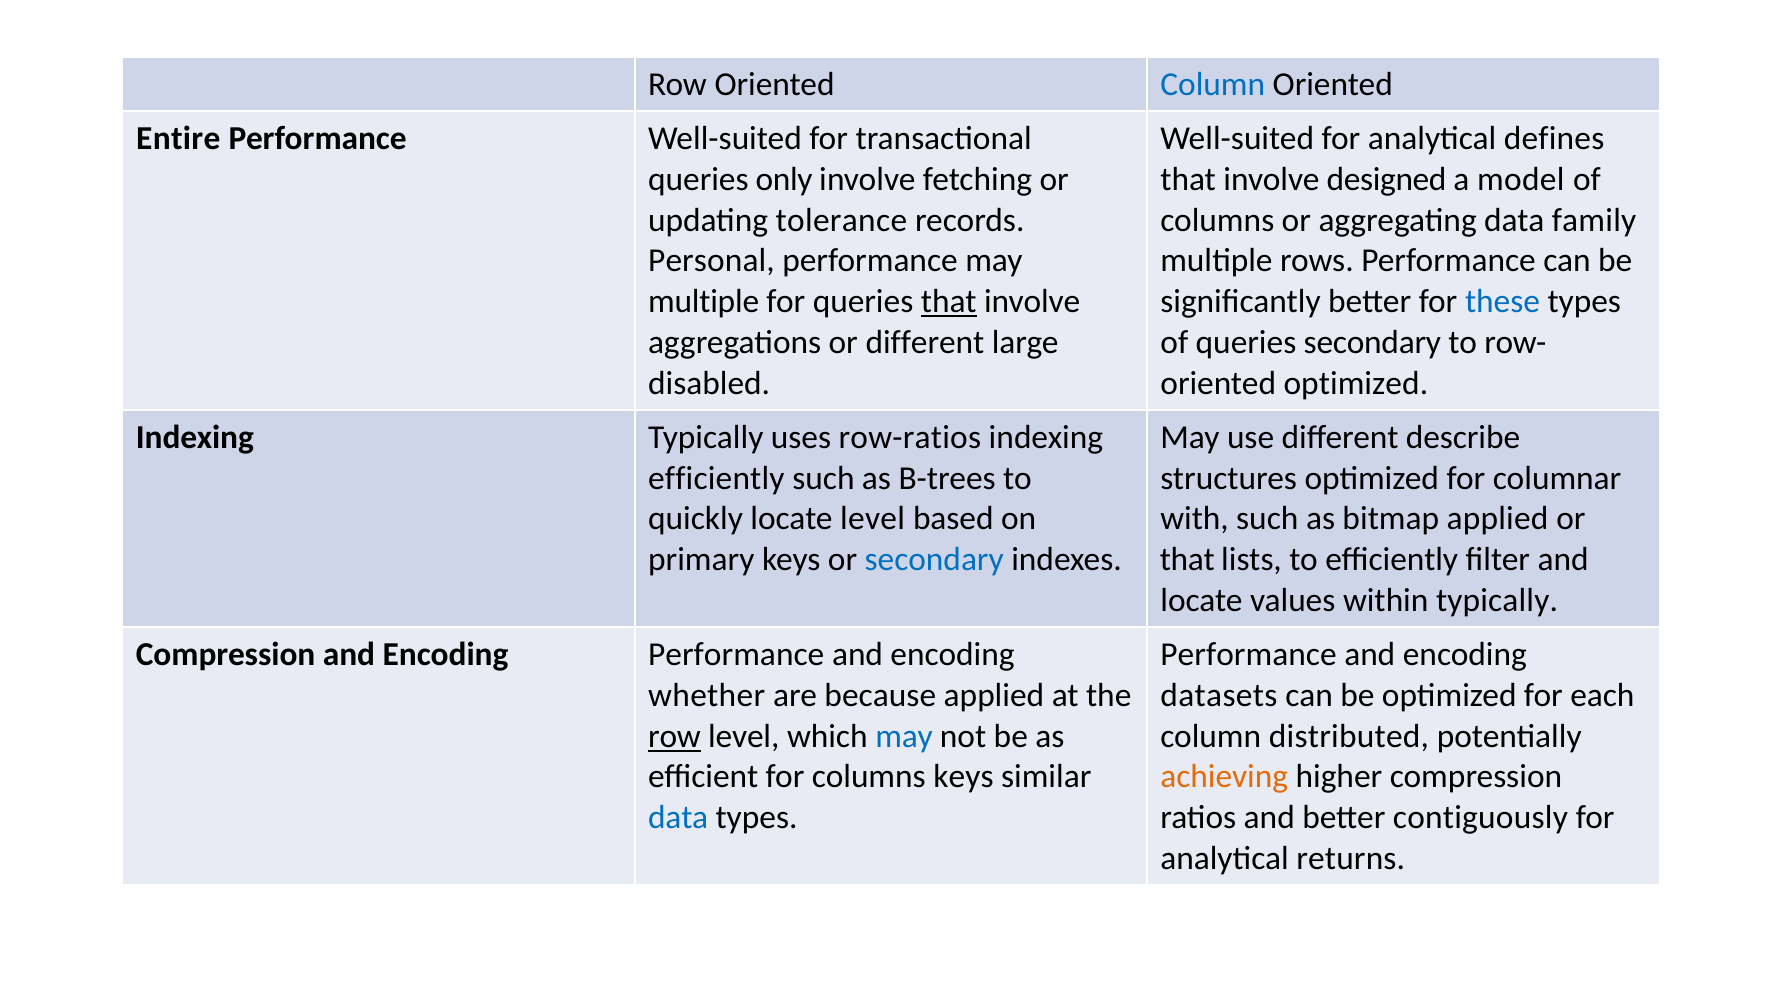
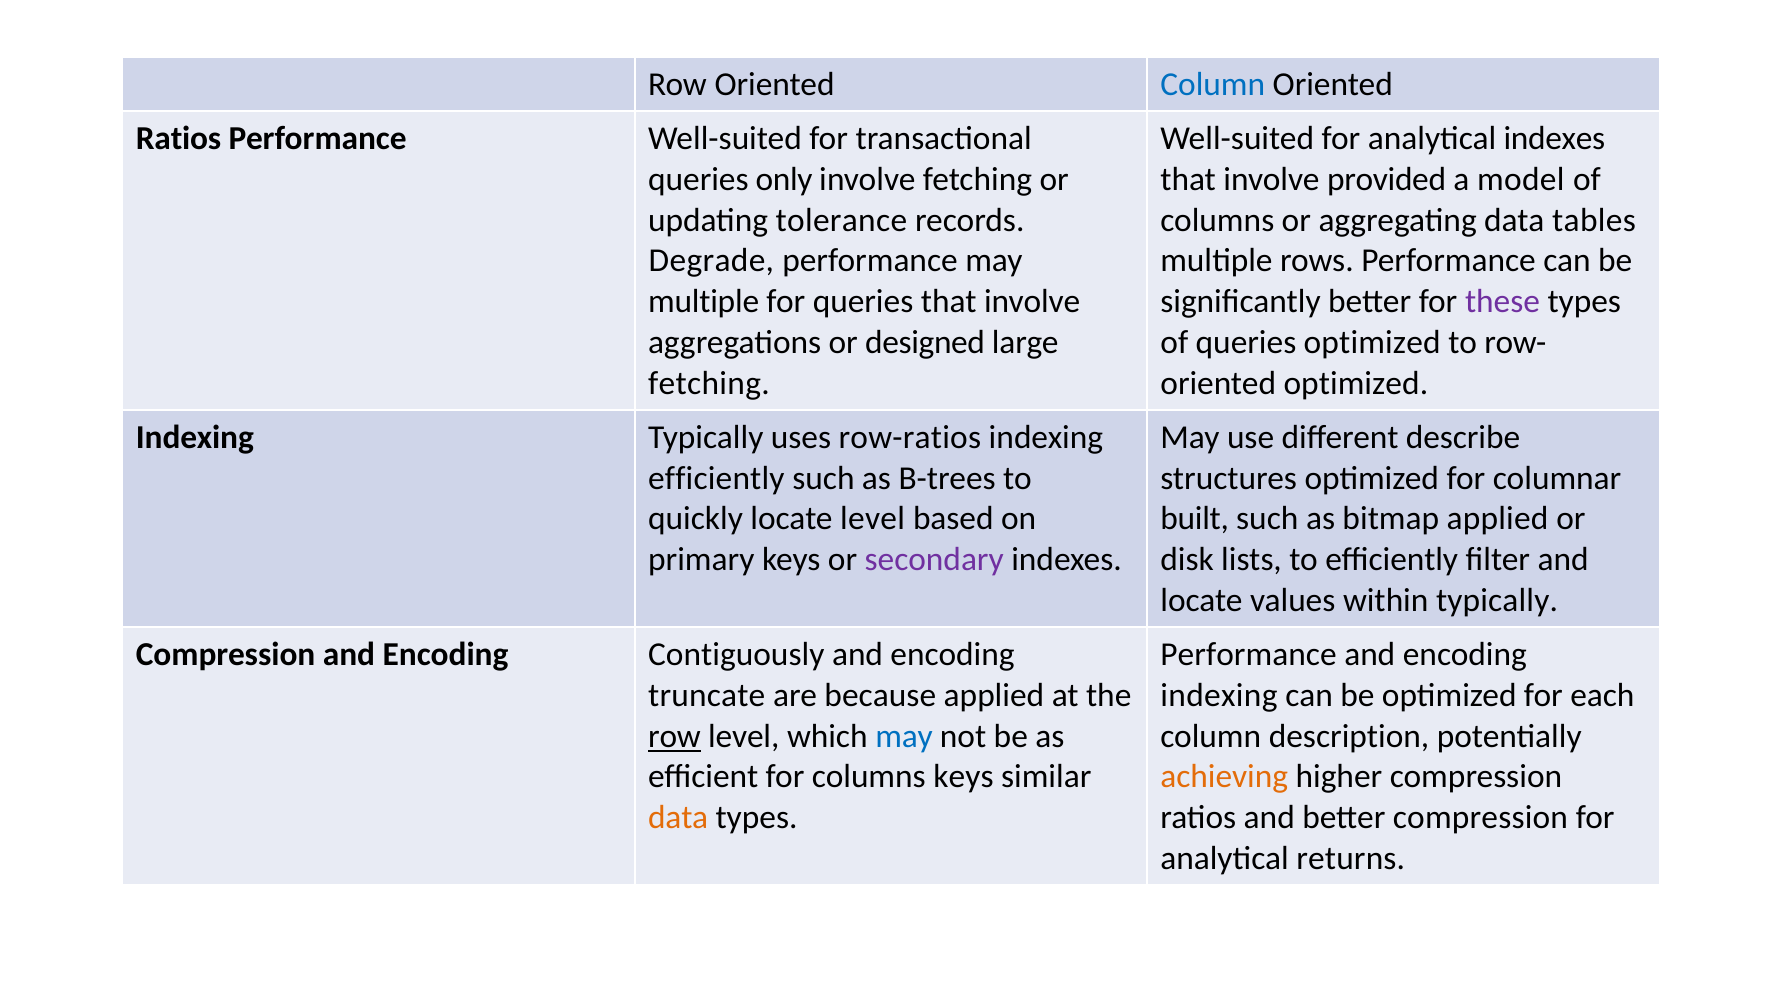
Entire at (178, 139): Entire -> Ratios
analytical defines: defines -> indexes
designed: designed -> provided
family: family -> tables
Personal: Personal -> Degrade
that at (949, 302) underline: present -> none
these colour: blue -> purple
or different: different -> designed
queries secondary: secondary -> optimized
disabled at (709, 383): disabled -> fetching
with: with -> built
secondary at (934, 560) colour: blue -> purple
that at (1187, 560): that -> disk
Encoding Performance: Performance -> Contiguously
whether: whether -> truncate
datasets at (1219, 696): datasets -> indexing
distributed: distributed -> description
data at (678, 818) colour: blue -> orange
better contiguously: contiguously -> compression
